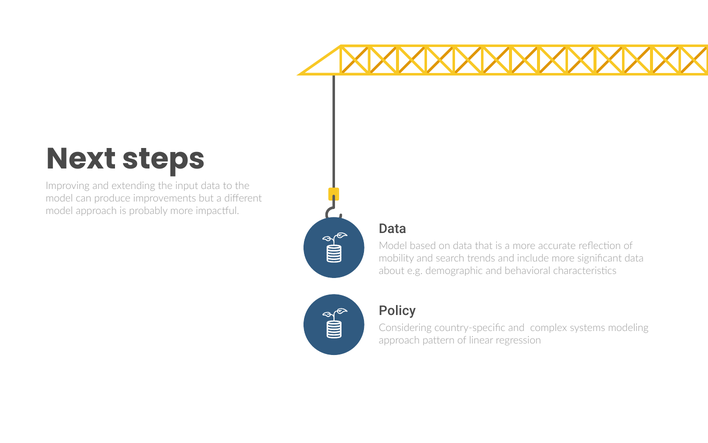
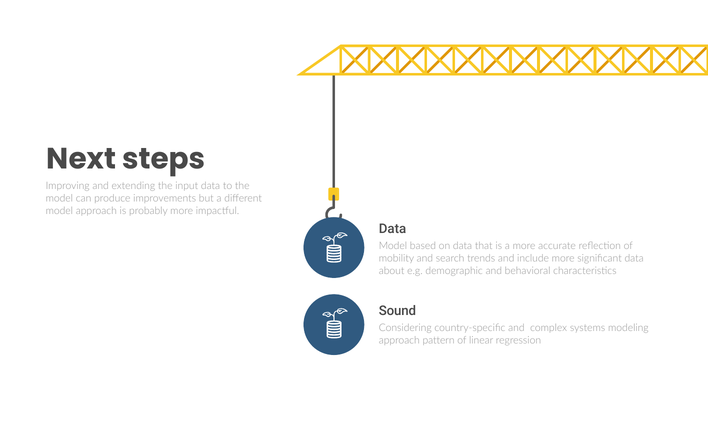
Policy: Policy -> Sound
